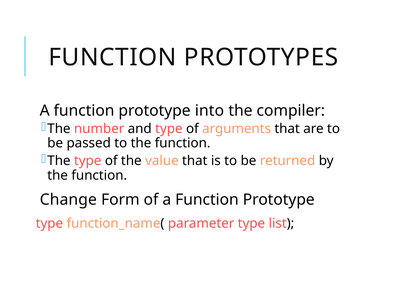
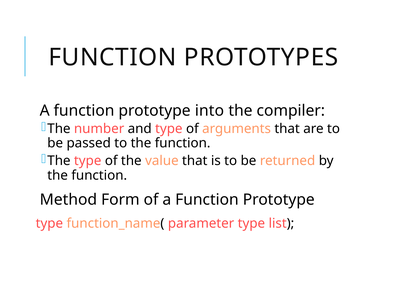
Change: Change -> Method
